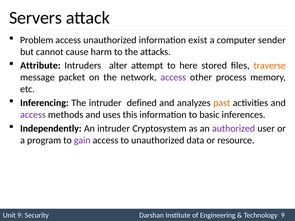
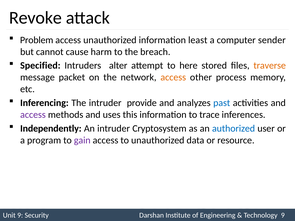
Servers: Servers -> Revoke
exist: exist -> least
attacks: attacks -> breach
Attribute: Attribute -> Specified
access at (173, 77) colour: purple -> orange
defined: defined -> provide
past colour: orange -> blue
basic: basic -> trace
authorized colour: purple -> blue
